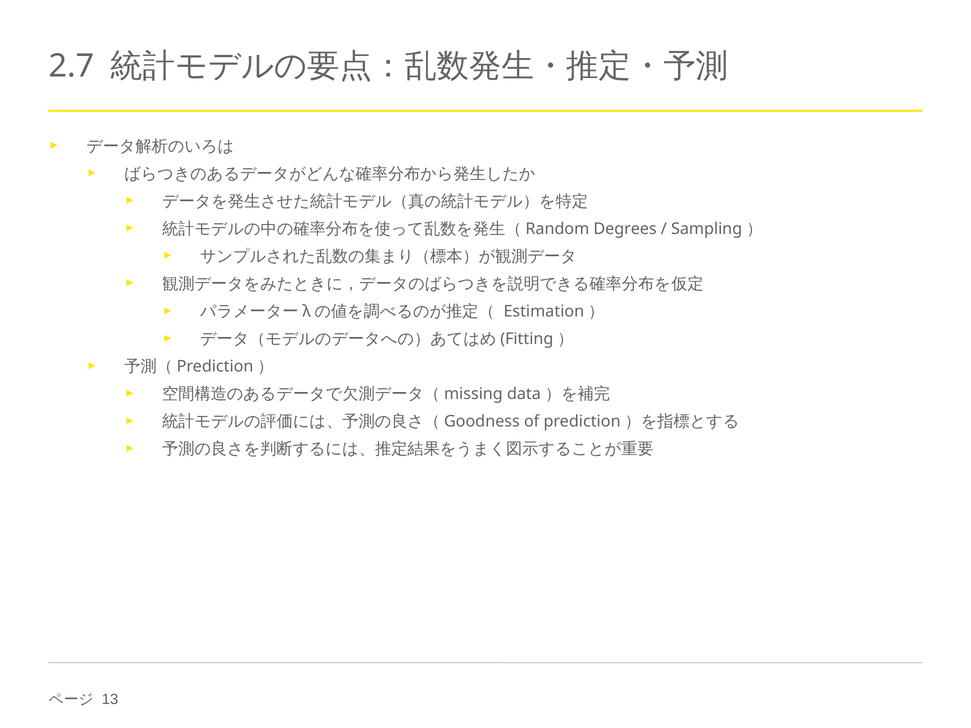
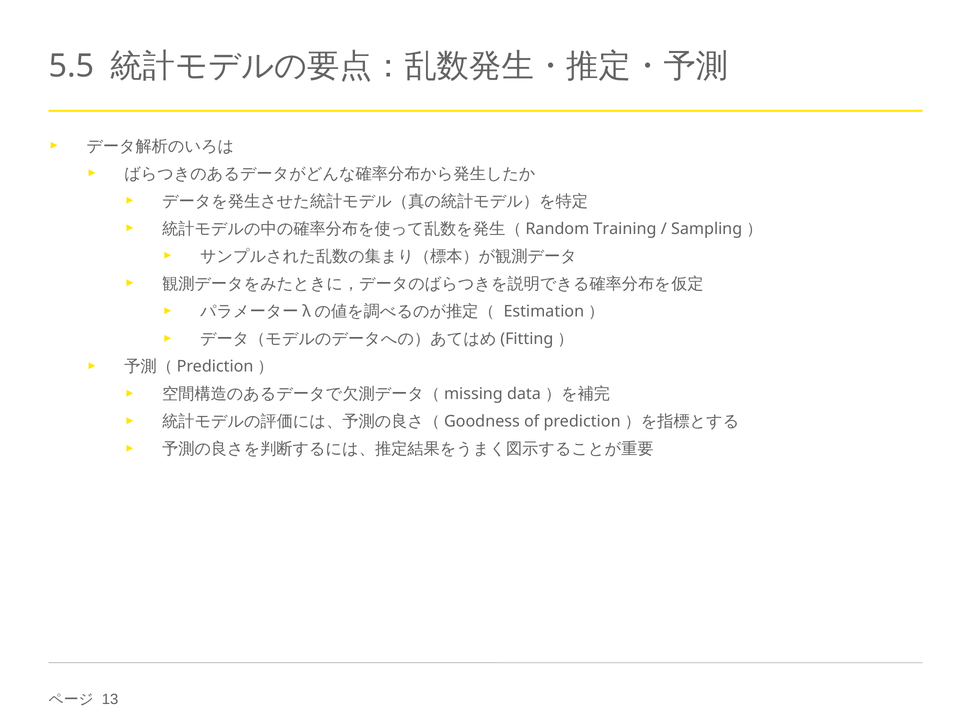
2.7: 2.7 -> 5.5
Degrees: Degrees -> Training
